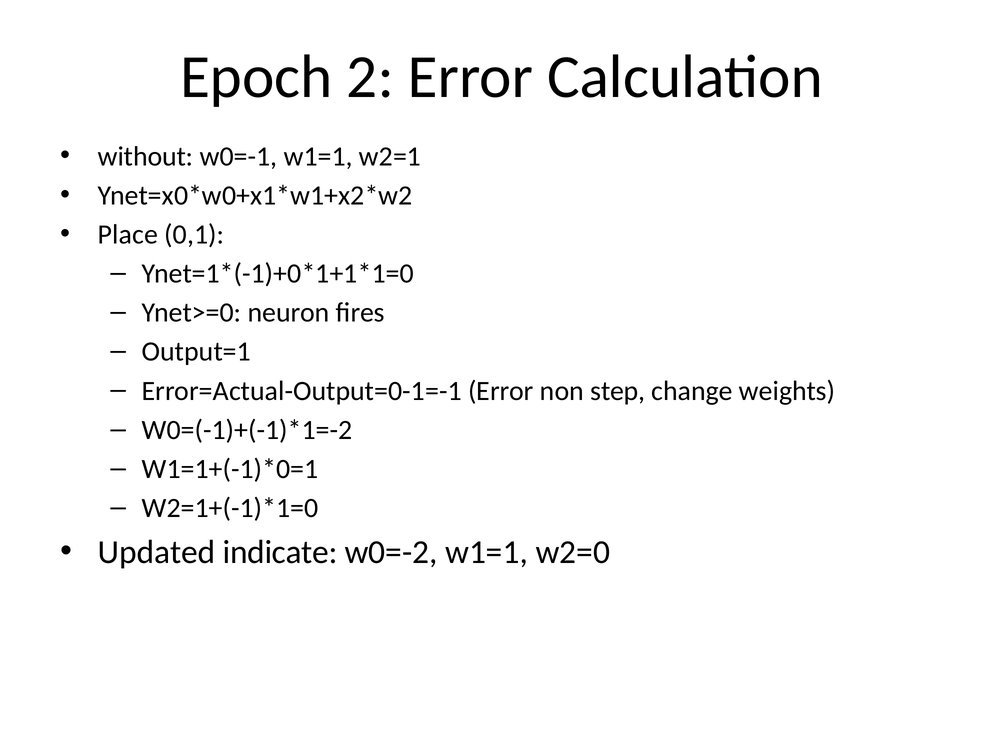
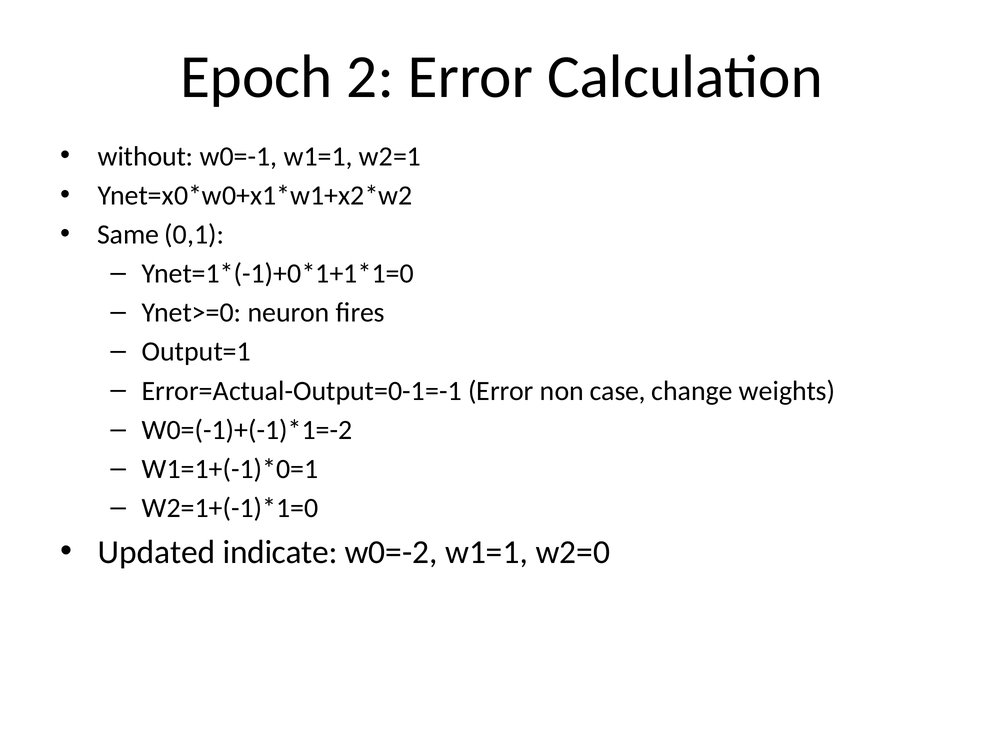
Place: Place -> Same
step: step -> case
